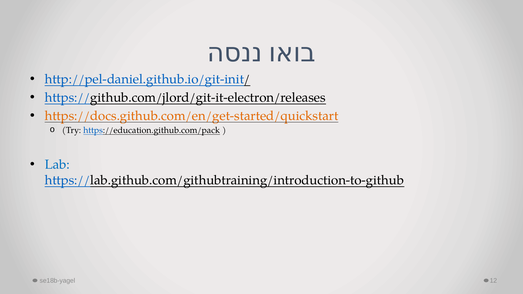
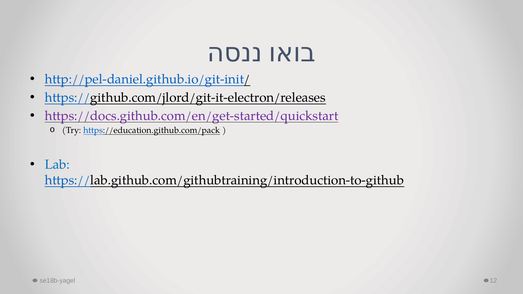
https://docs.github.com/en/get-started/quickstart colour: orange -> purple
